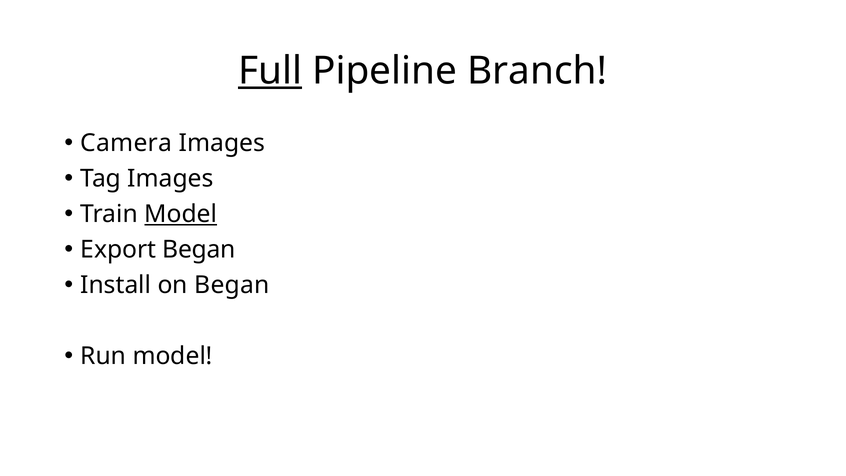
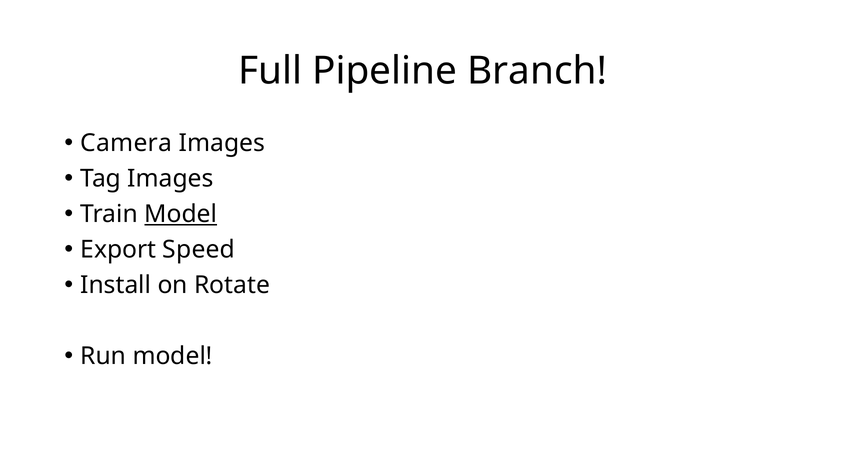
Full underline: present -> none
Export Began: Began -> Speed
on Began: Began -> Rotate
